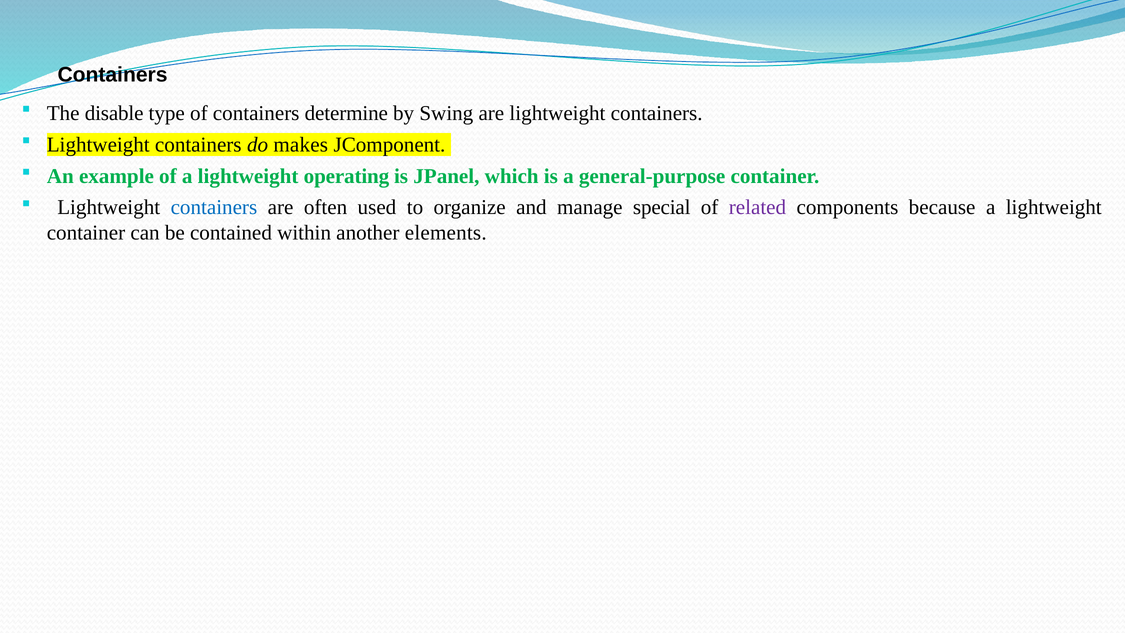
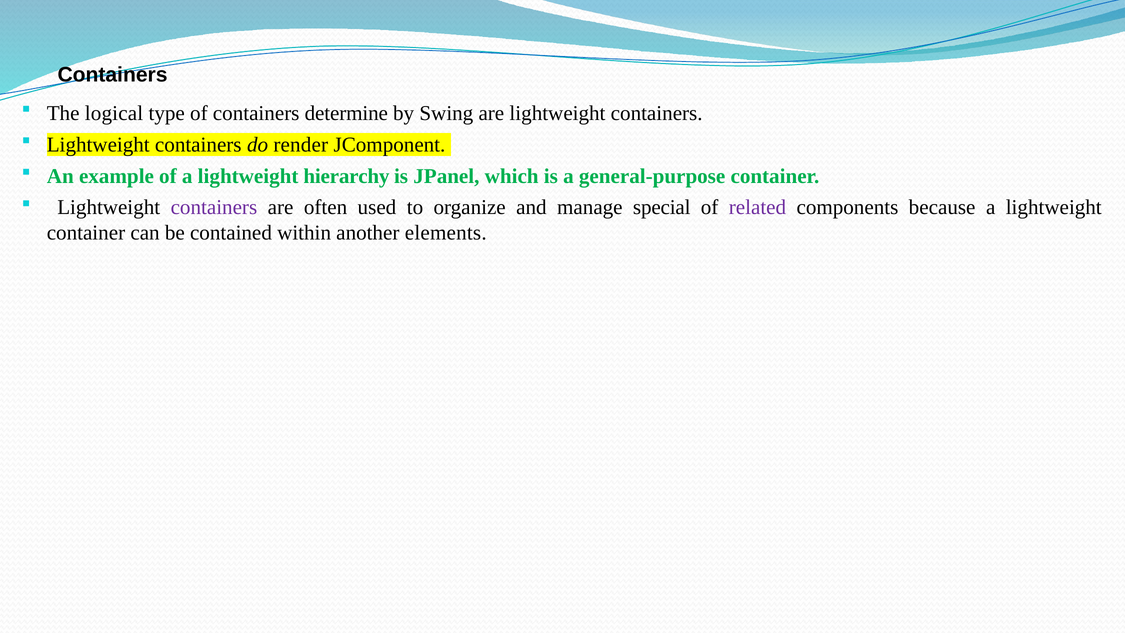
disable: disable -> logical
makes: makes -> render
operating: operating -> hierarchy
containers at (214, 207) colour: blue -> purple
